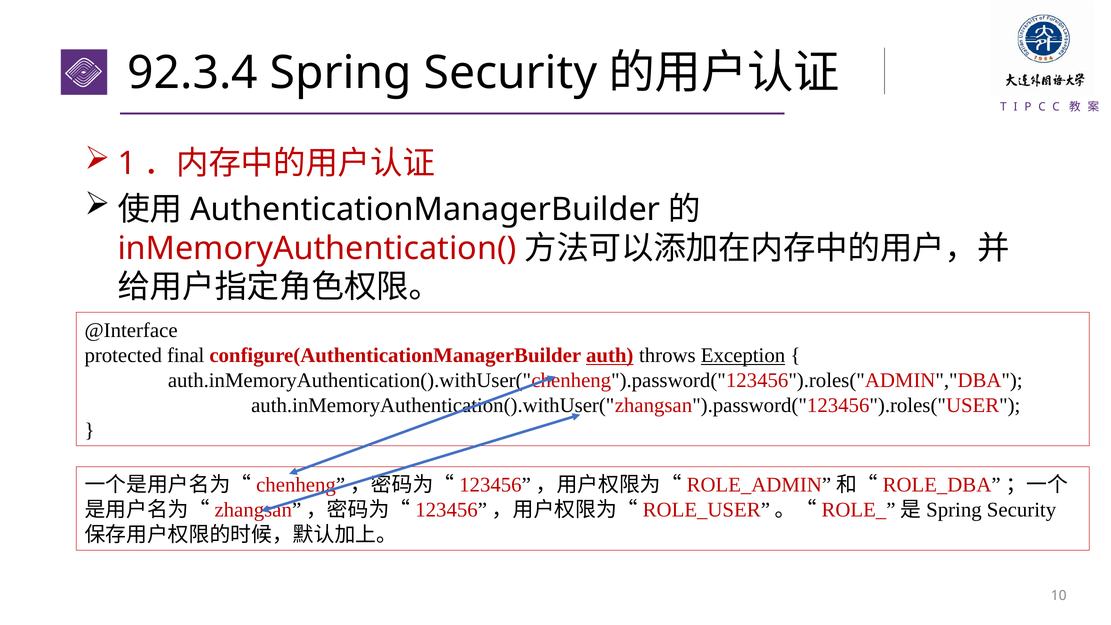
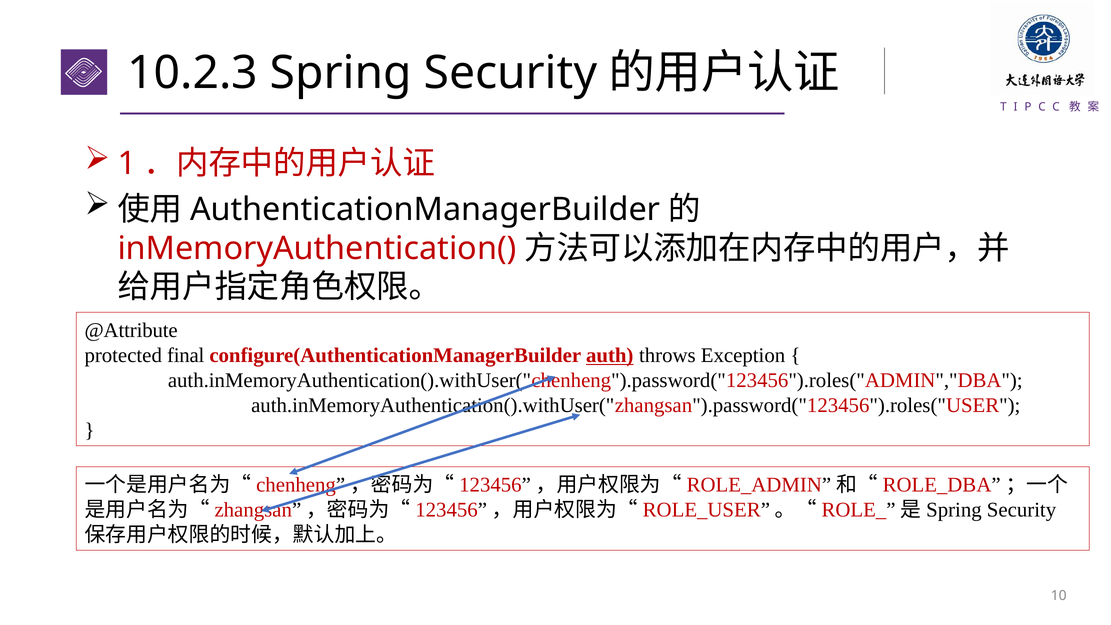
92.3.4: 92.3.4 -> 10.2.3
@Interface: @Interface -> @Attribute
Exception underline: present -> none
